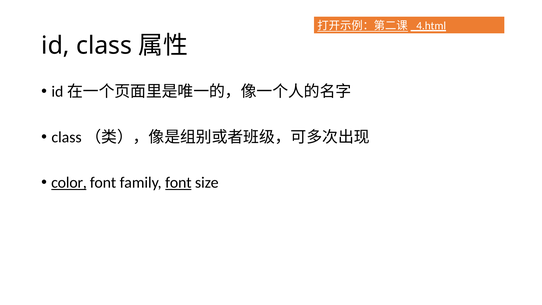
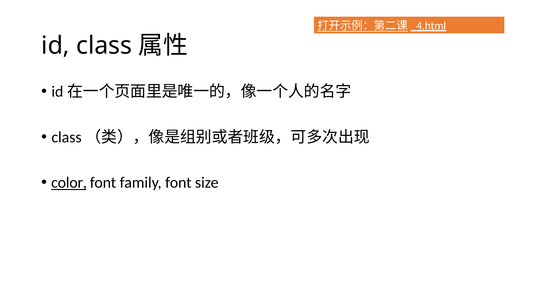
font at (178, 183) underline: present -> none
